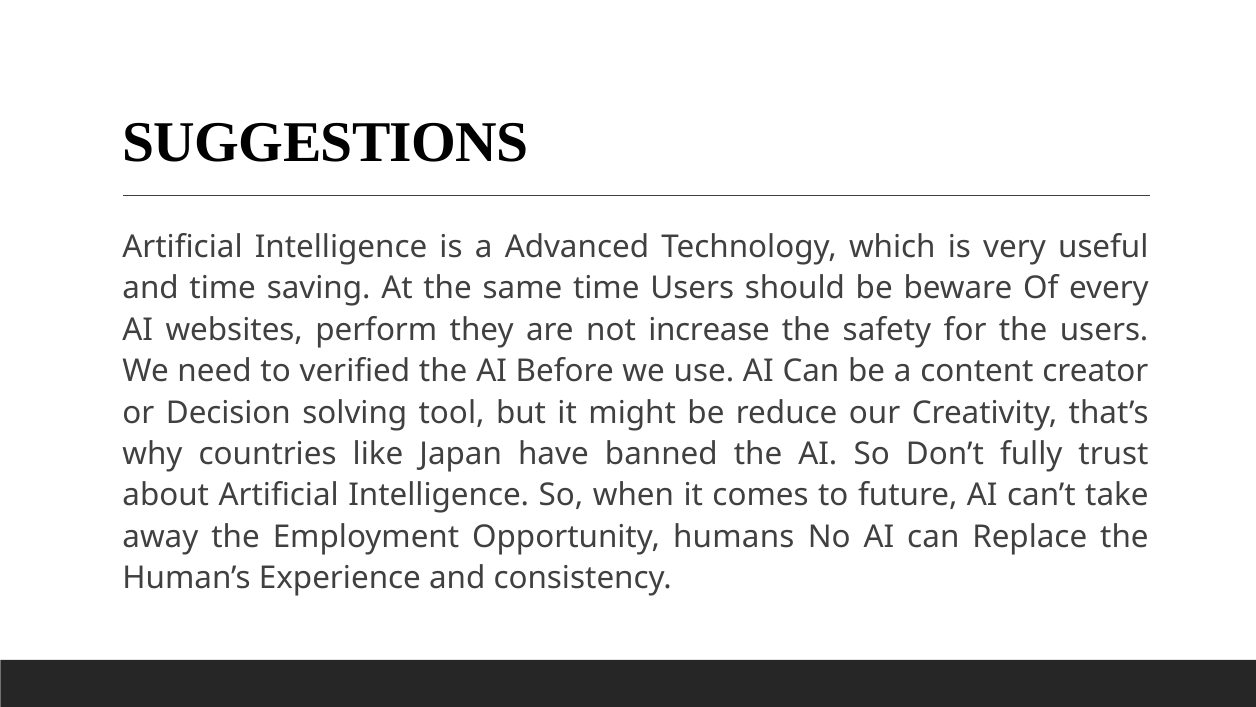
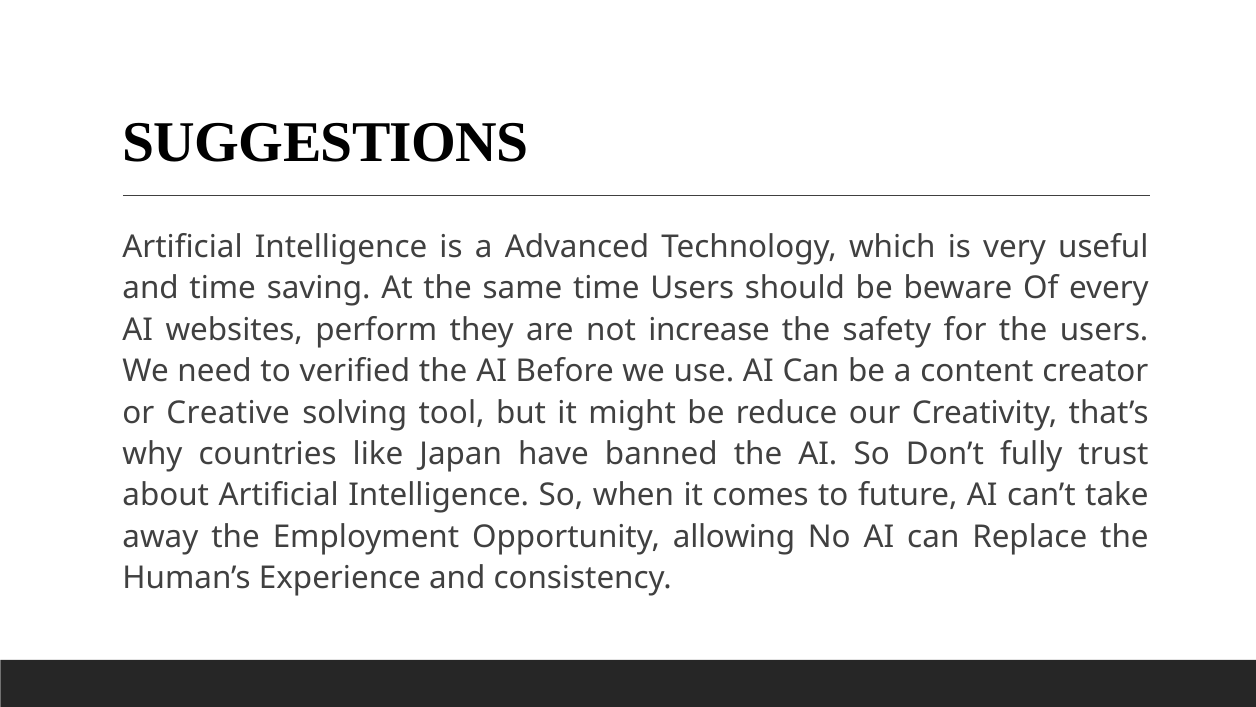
Decision: Decision -> Creative
humans: humans -> allowing
